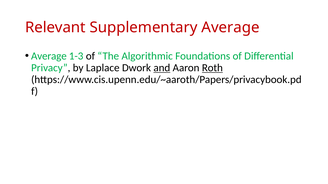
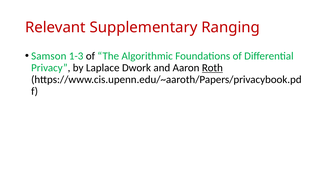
Supplementary Average: Average -> Ranging
Average at (49, 56): Average -> Samson
and underline: present -> none
